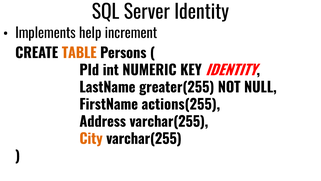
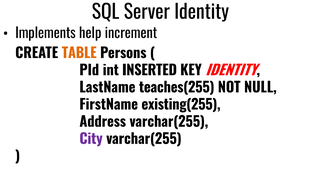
NUMERIC: NUMERIC -> INSERTED
greater(255: greater(255 -> teaches(255
actions(255: actions(255 -> existing(255
City colour: orange -> purple
